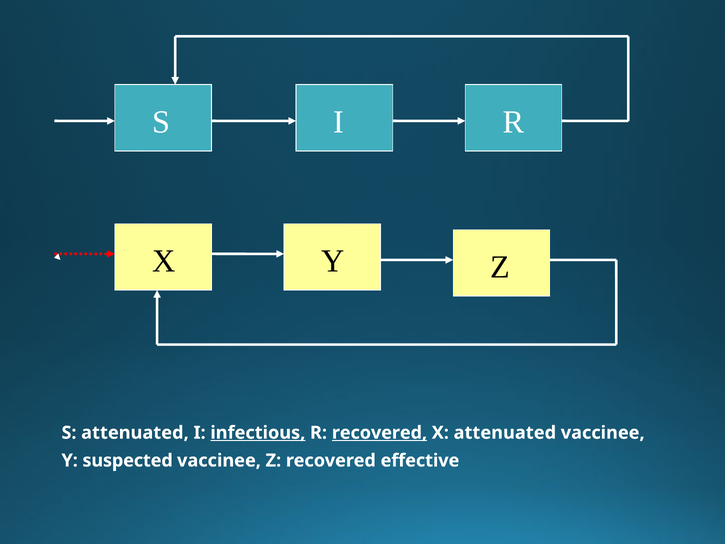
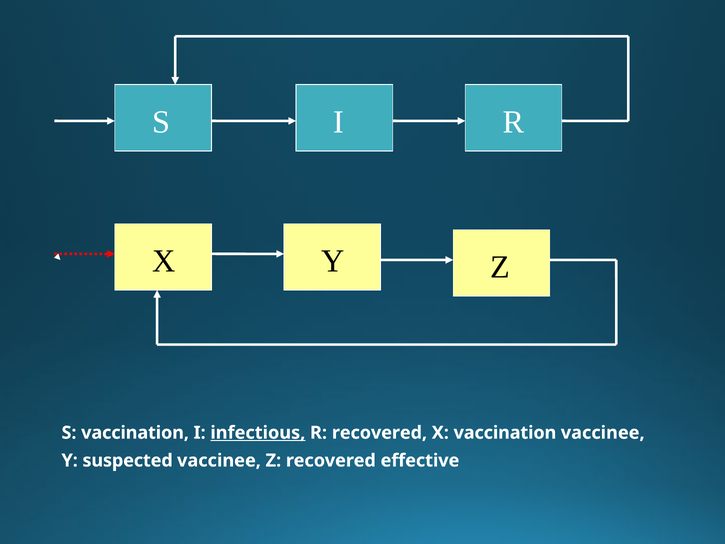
S attenuated: attenuated -> vaccination
recovered at (379, 433) underline: present -> none
X attenuated: attenuated -> vaccination
